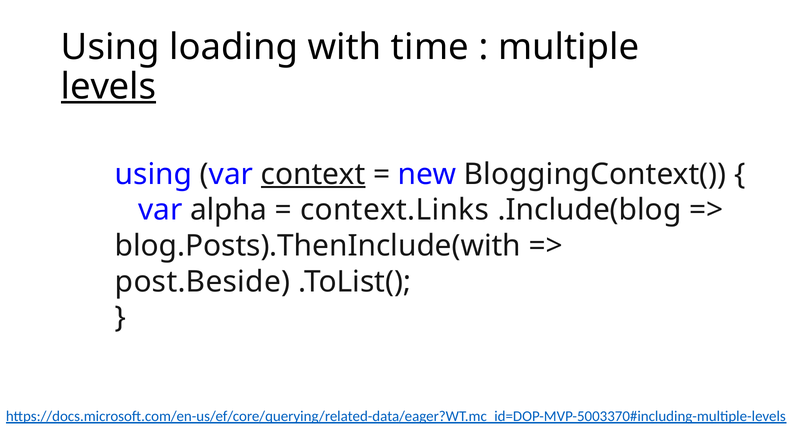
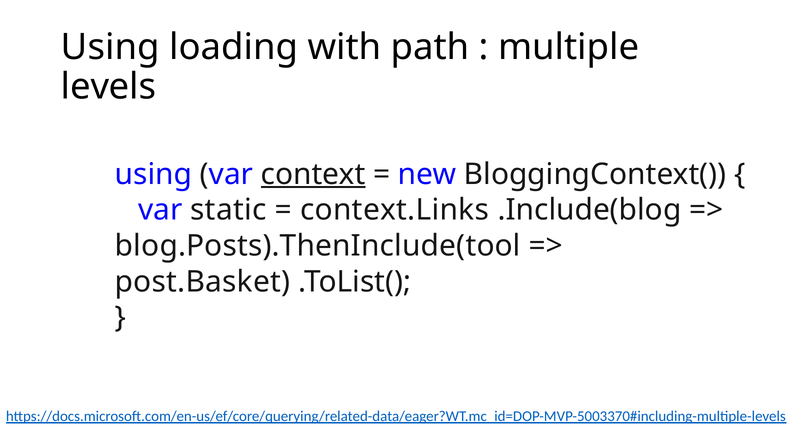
time: time -> path
levels underline: present -> none
alpha: alpha -> static
blog.Posts).ThenInclude(with: blog.Posts).ThenInclude(with -> blog.Posts).ThenInclude(tool
post.Beside: post.Beside -> post.Basket
